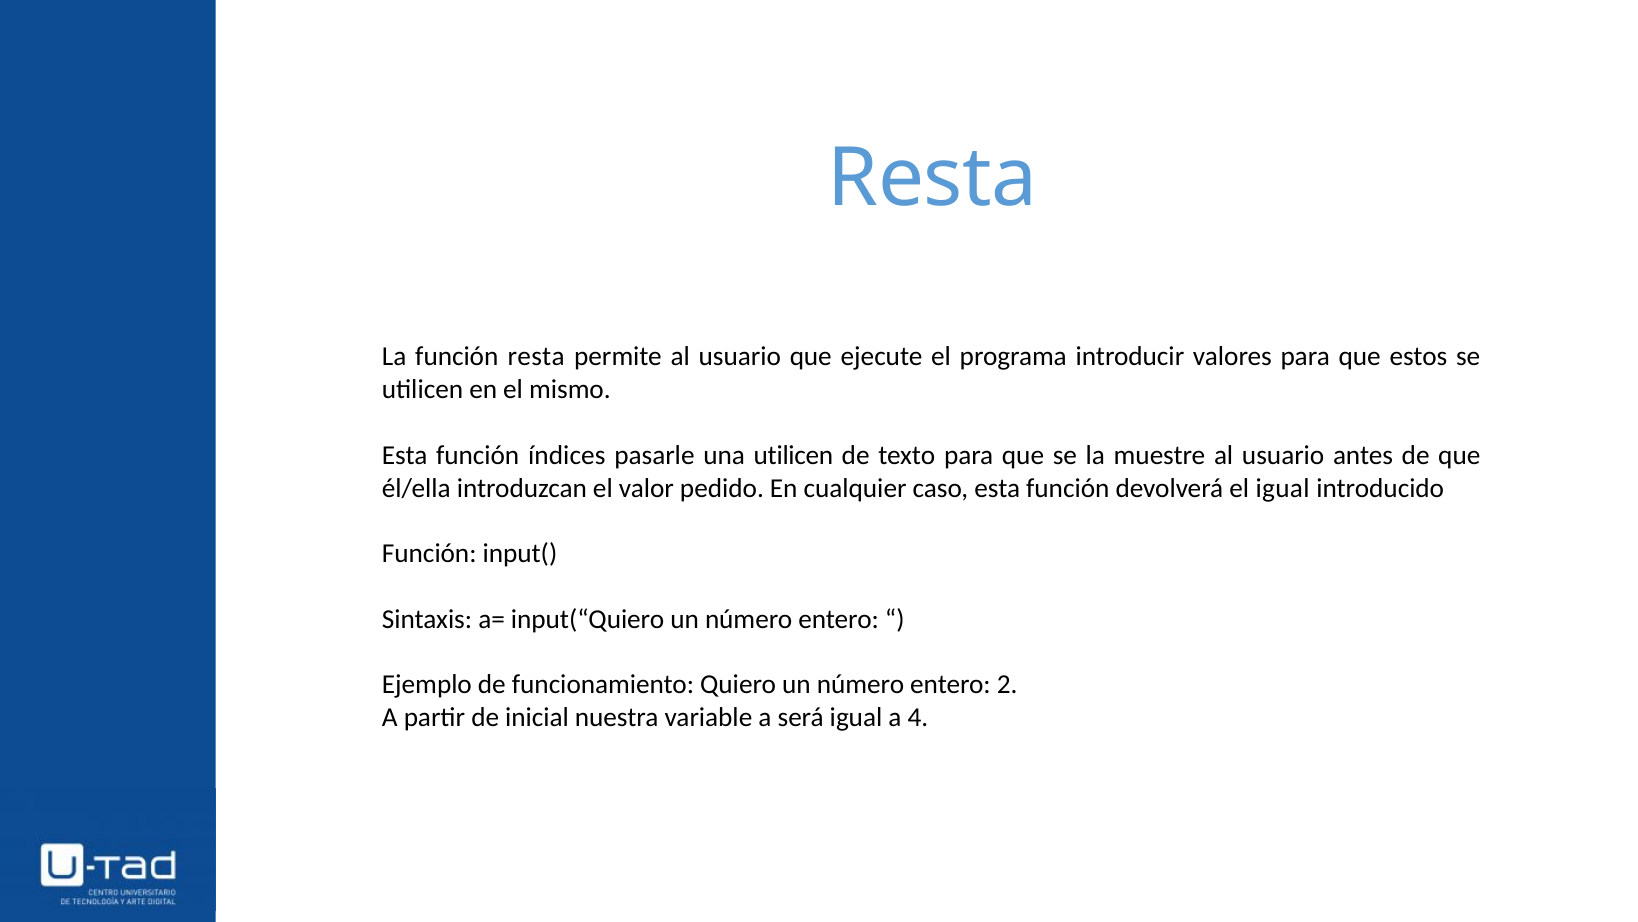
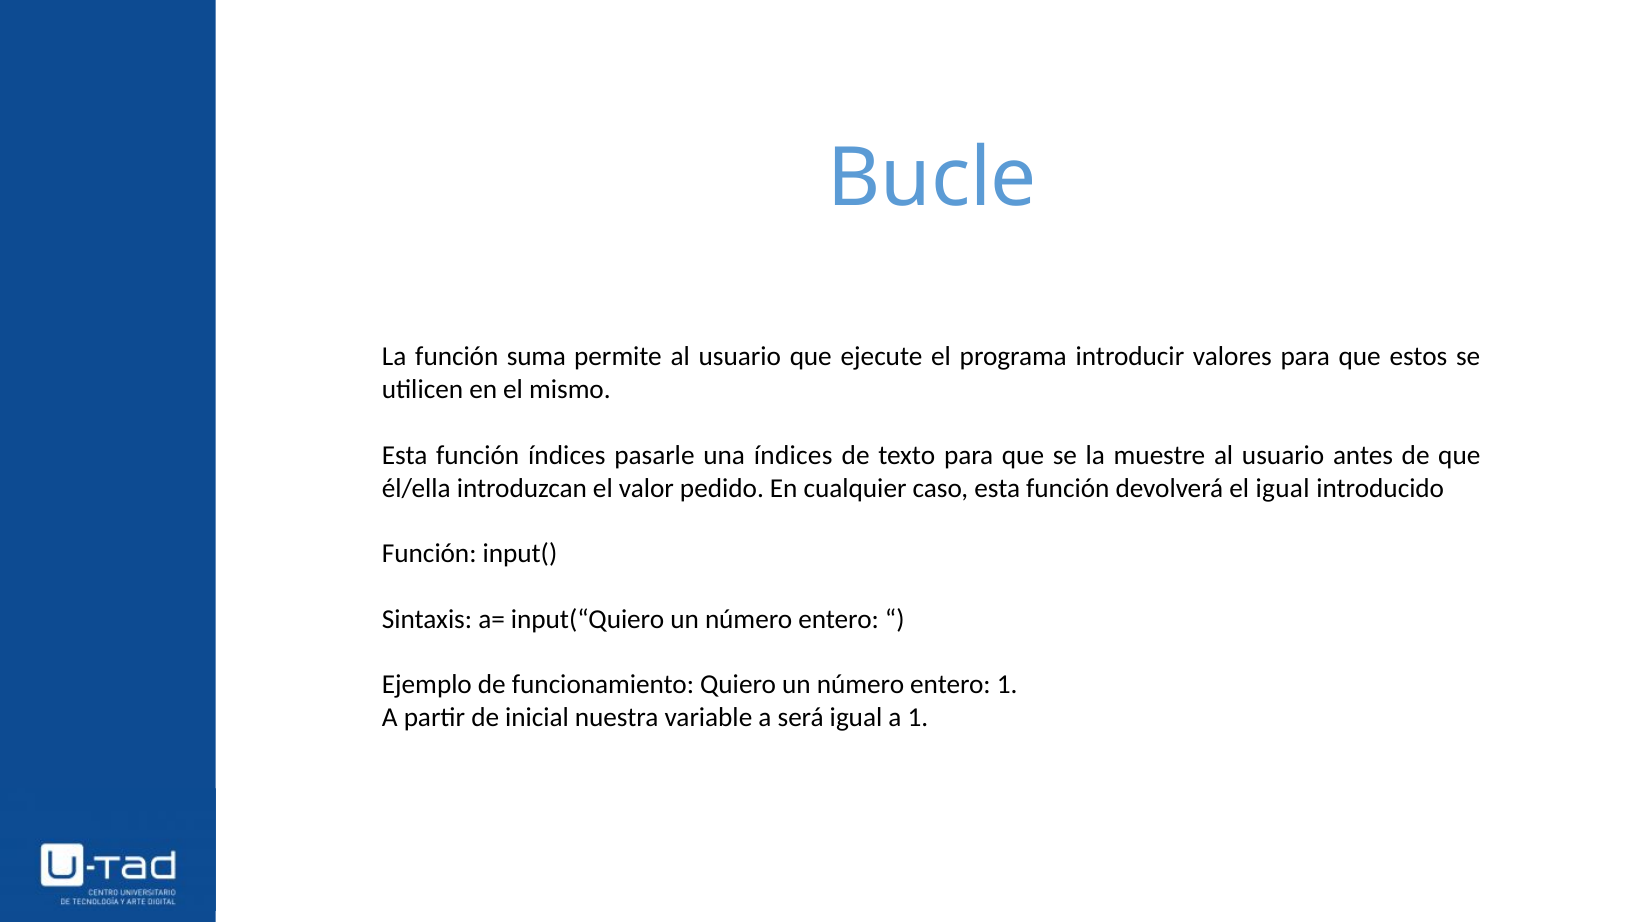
Resta at (933, 179): Resta -> Bucle
función resta: resta -> suma
una utilicen: utilicen -> índices
entero 2: 2 -> 1
a 4: 4 -> 1
